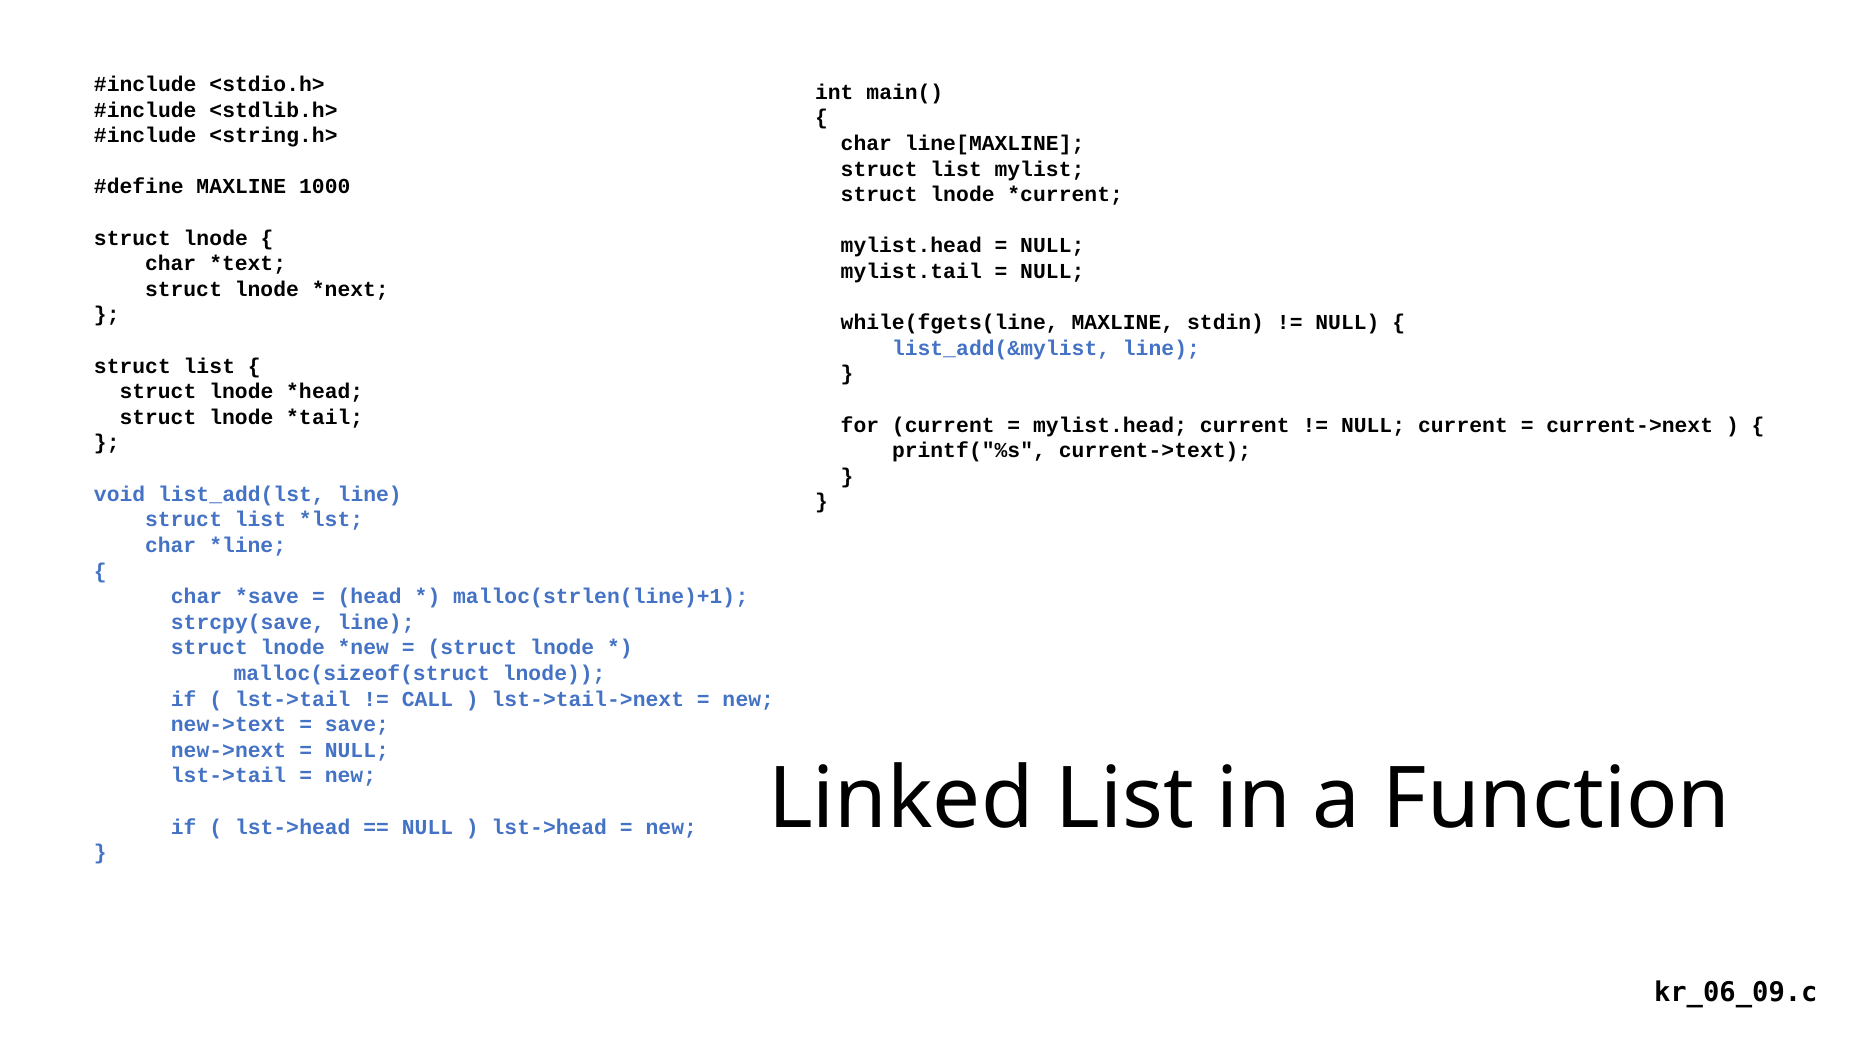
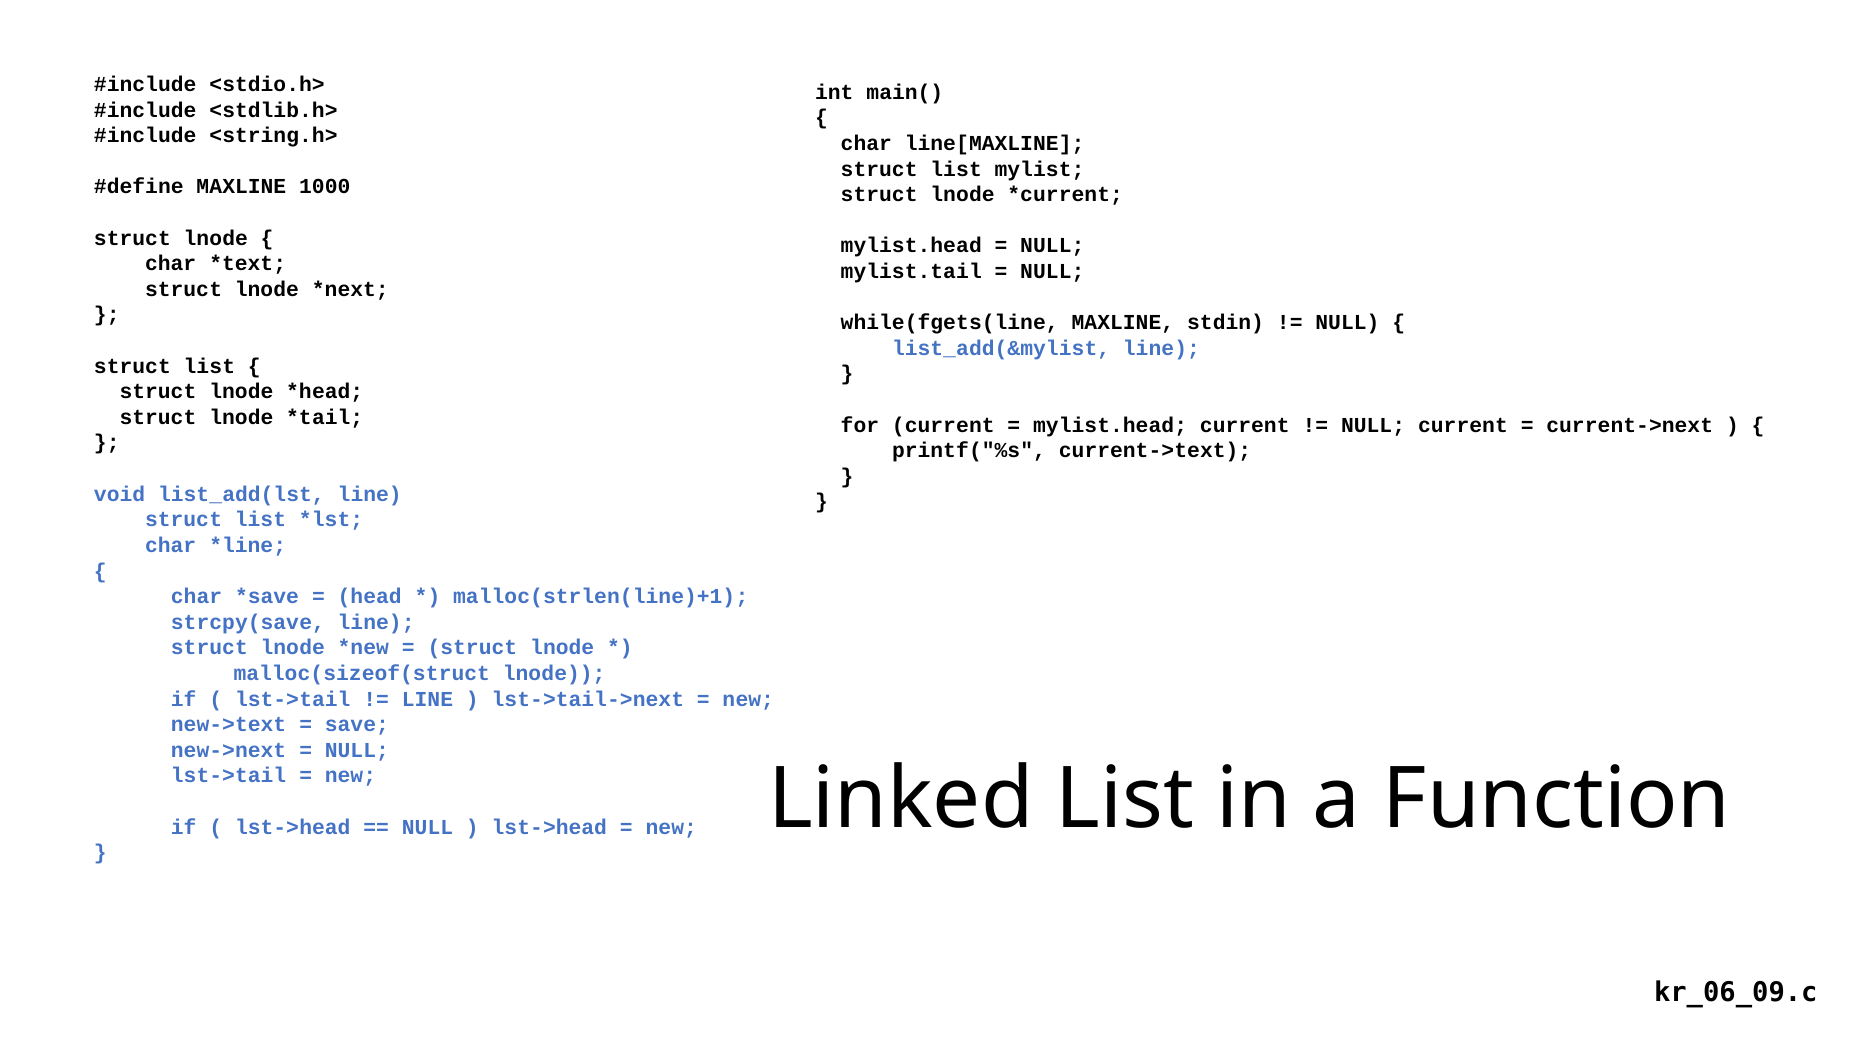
CALL at (427, 699): CALL -> LINE
